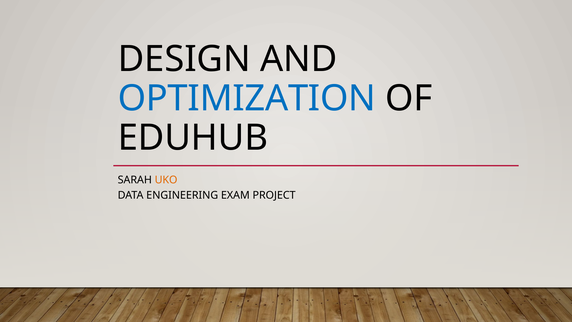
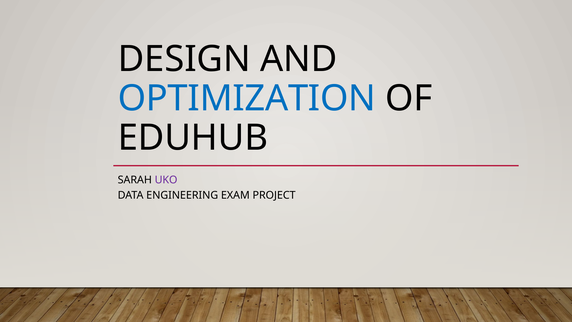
UKO colour: orange -> purple
